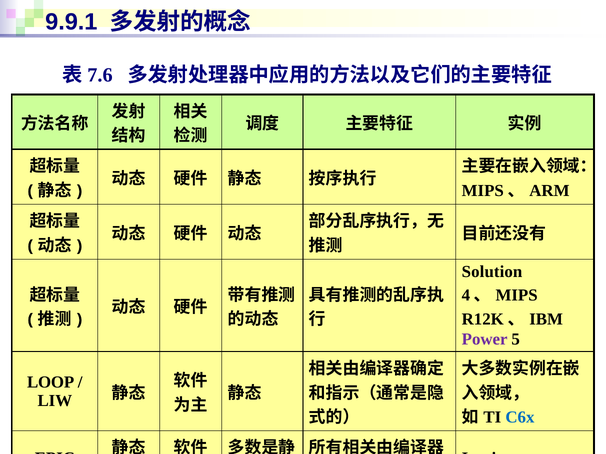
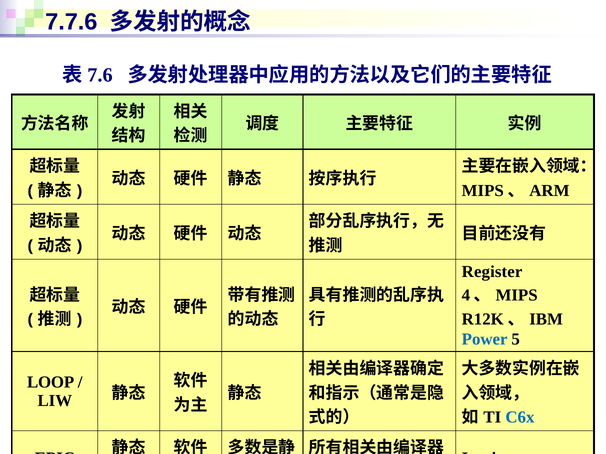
9.9.1: 9.9.1 -> 7.7.6
Solution: Solution -> Register
Power colour: purple -> blue
